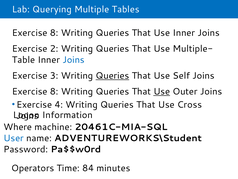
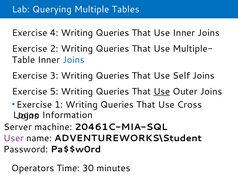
8 at (54, 33): 8 -> 4
Queries at (112, 75) underline: present -> none
8 at (54, 91): 8 -> 5
4: 4 -> 1
Where: Where -> Server
User colour: blue -> purple
84: 84 -> 30
